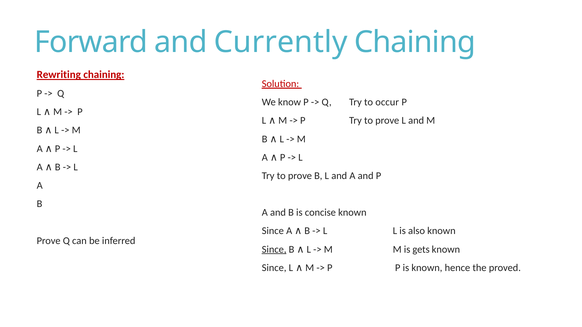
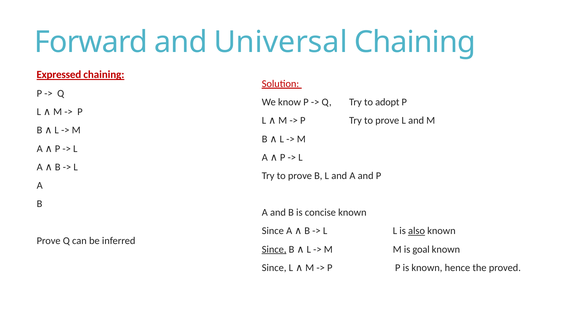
Currently: Currently -> Universal
Rewriting: Rewriting -> Expressed
occur: occur -> adopt
also underline: none -> present
gets: gets -> goal
